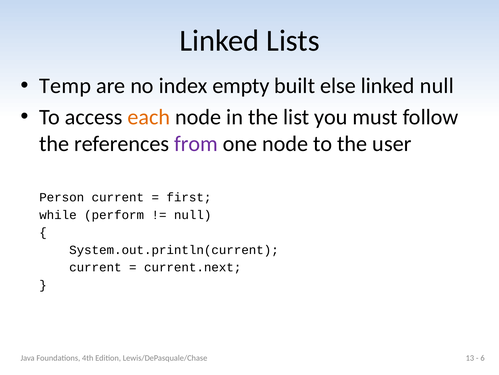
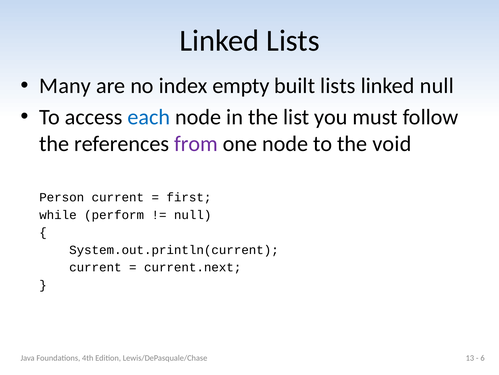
Temp: Temp -> Many
built else: else -> lists
each colour: orange -> blue
user: user -> void
